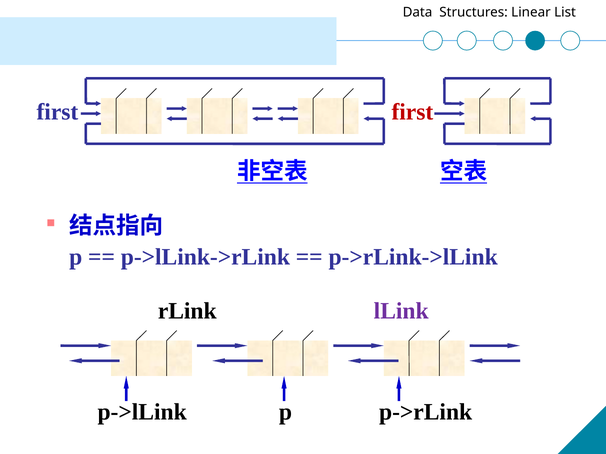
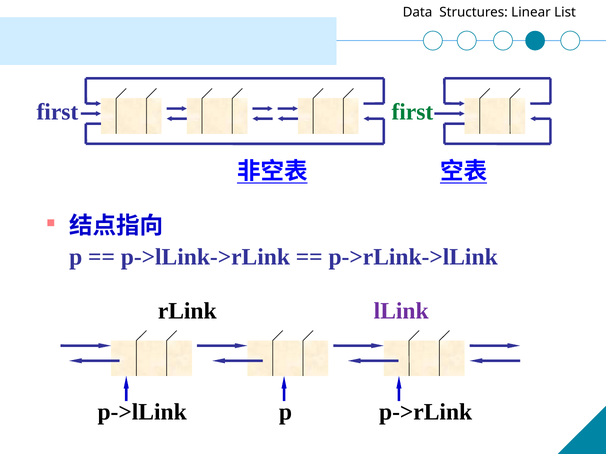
first at (412, 112) colour: red -> green
